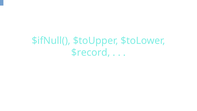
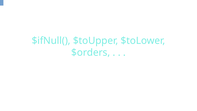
$record: $record -> $orders
